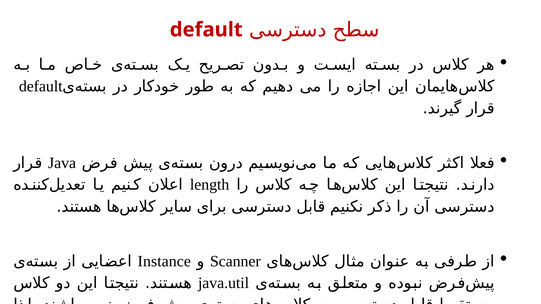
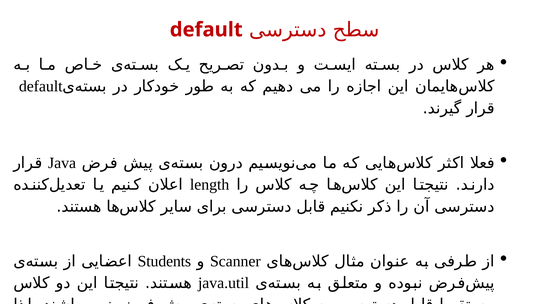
Instance: Instance -> Students
